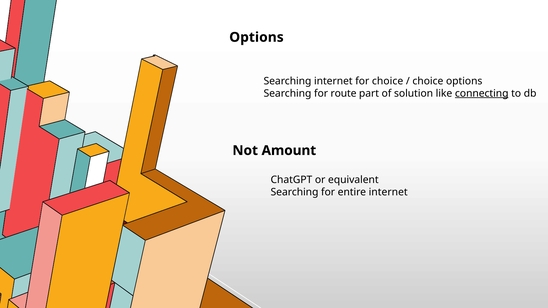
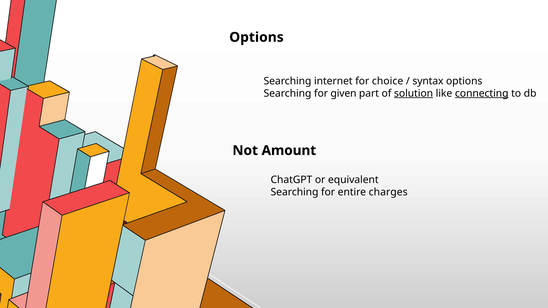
choice at (428, 81): choice -> syntax
route: route -> given
solution underline: none -> present
entire internet: internet -> charges
